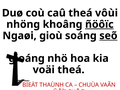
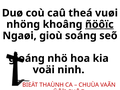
vôùi: vôùi -> vuøi
seõ underline: present -> none
voäi theá: theá -> ninh
